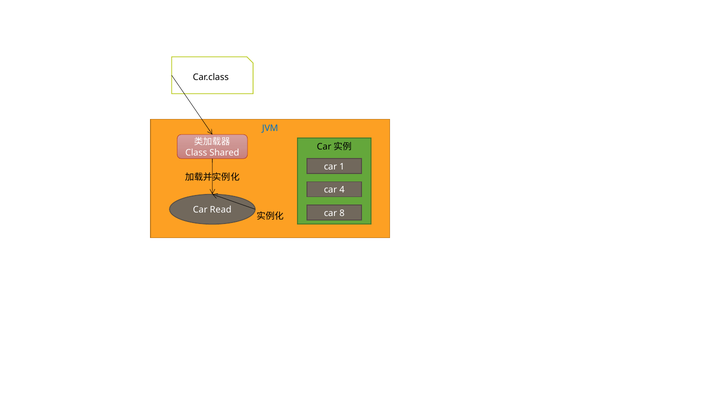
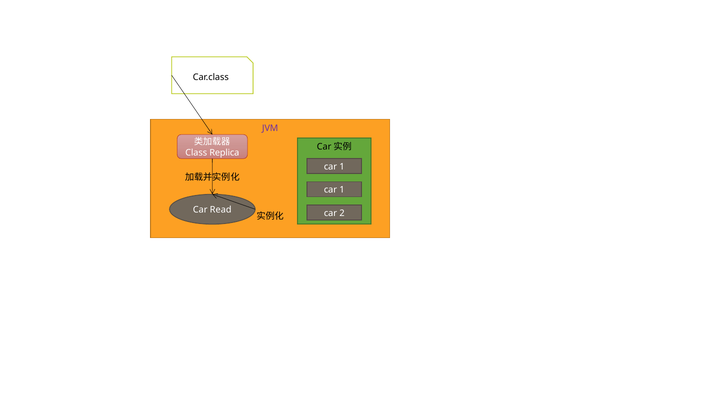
JVM colour: blue -> purple
Shared: Shared -> Replica
4 at (342, 190): 4 -> 1
8: 8 -> 2
